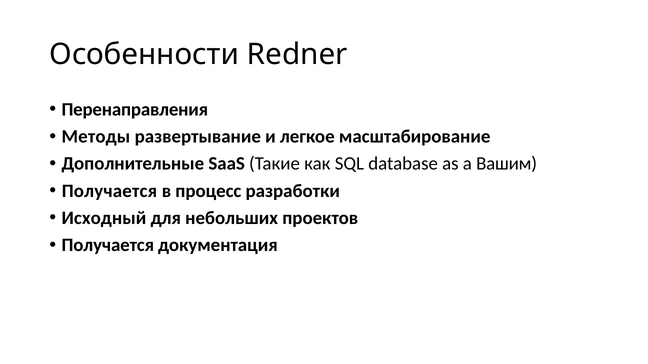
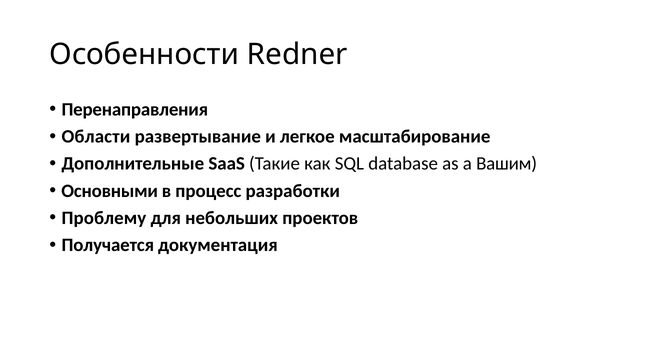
Методы: Методы -> Области
Получается at (109, 191): Получается -> Основными
Исходный: Исходный -> Проблему
